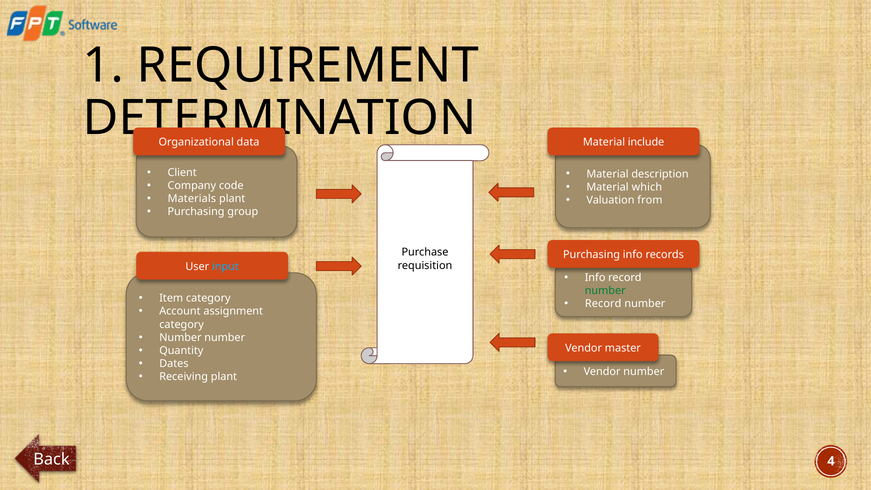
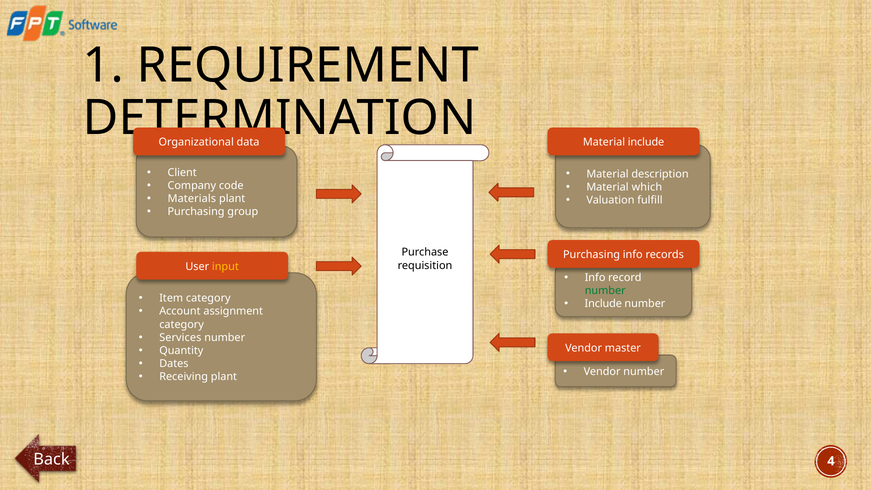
from: from -> fulfill
input colour: light blue -> yellow
Record at (603, 304): Record -> Include
Number at (180, 337): Number -> Services
